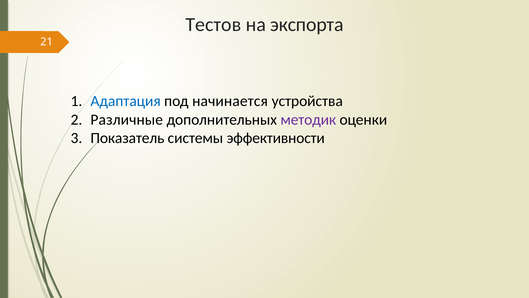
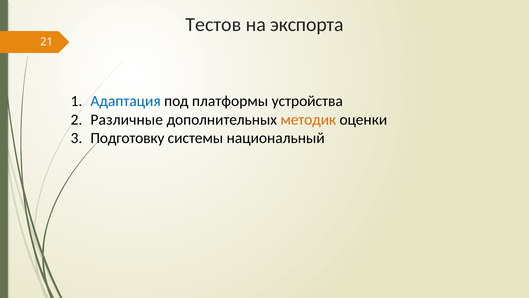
начинается: начинается -> платформы
методик colour: purple -> orange
Показатель: Показатель -> Подготовку
эффективности: эффективности -> национальный
